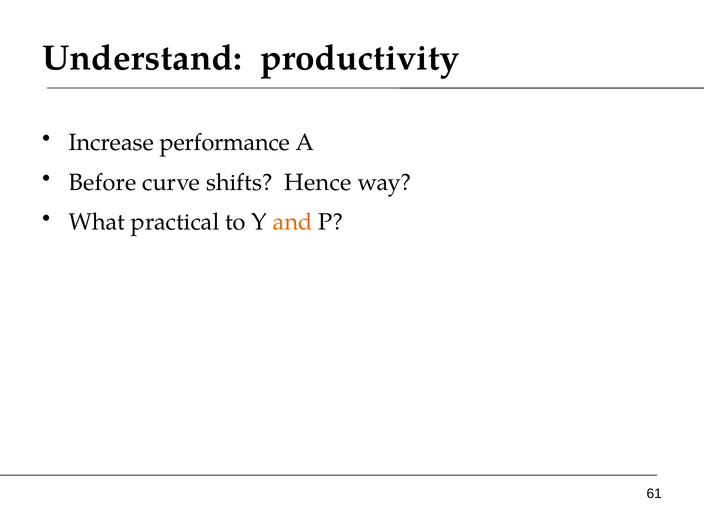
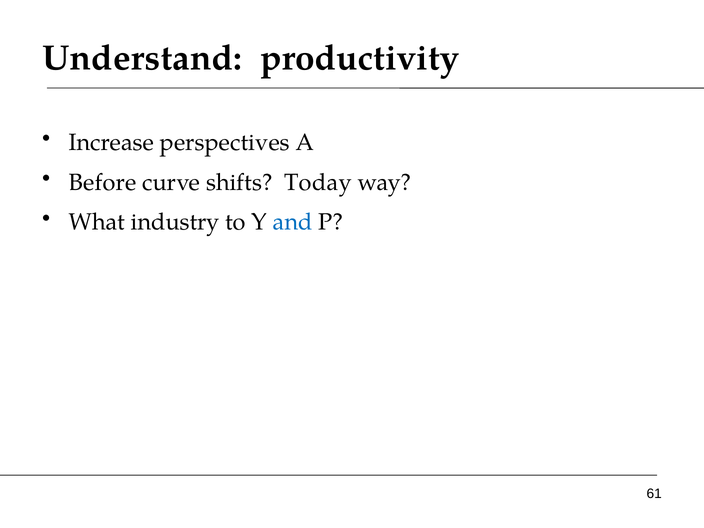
performance: performance -> perspectives
Hence: Hence -> Today
practical: practical -> industry
and colour: orange -> blue
